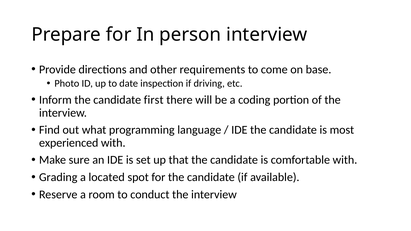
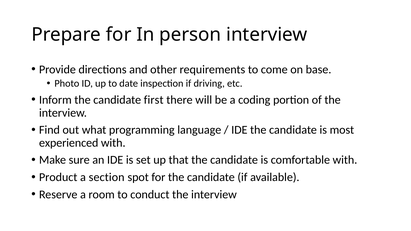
Grading: Grading -> Product
located: located -> section
